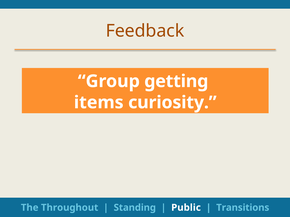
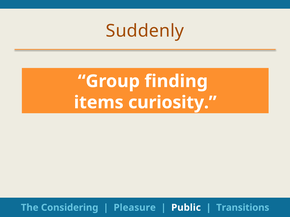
Feedback: Feedback -> Suddenly
getting: getting -> finding
Throughout: Throughout -> Considering
Standing: Standing -> Pleasure
